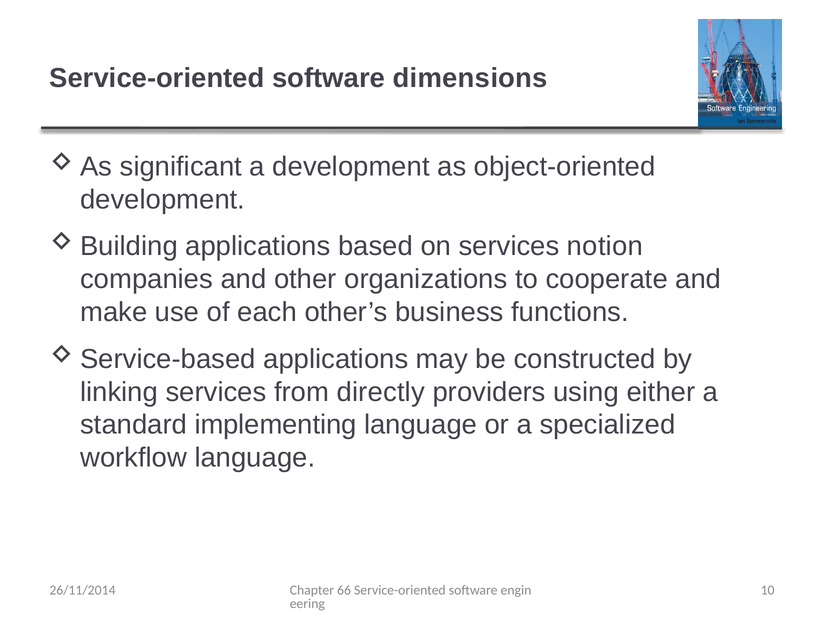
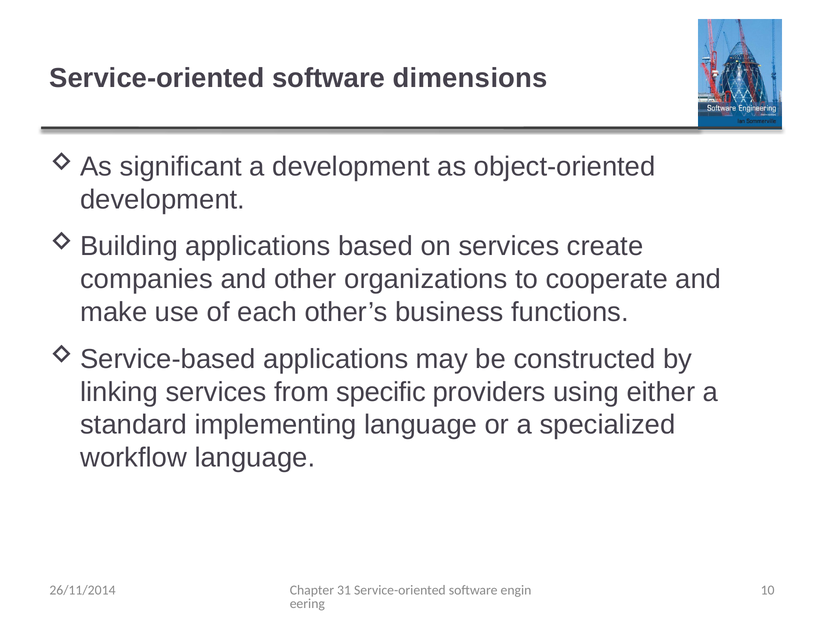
notion: notion -> create
directly: directly -> specific
66: 66 -> 31
